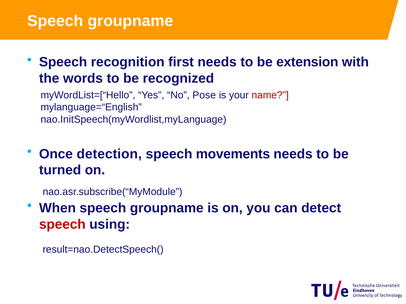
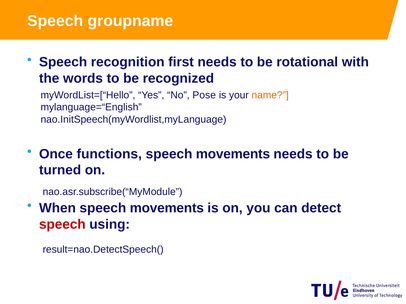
extension: extension -> rotational
name colour: red -> orange
detection: detection -> functions
When speech groupname: groupname -> movements
